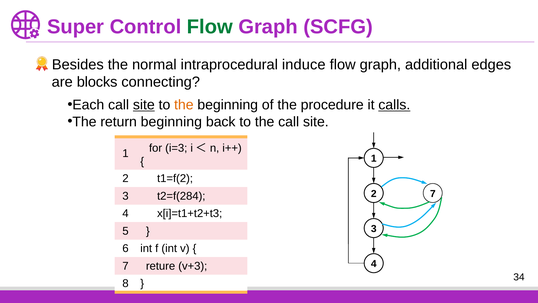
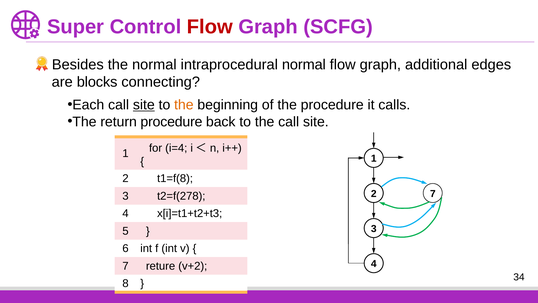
Flow at (210, 27) colour: green -> red
intraprocedural induce: induce -> normal
calls underline: present -> none
return beginning: beginning -> procedure
i=3: i=3 -> i=4
t1=f(2: t1=f(2 -> t1=f(8
t2=f(284: t2=f(284 -> t2=f(278
v+3: v+3 -> v+2
